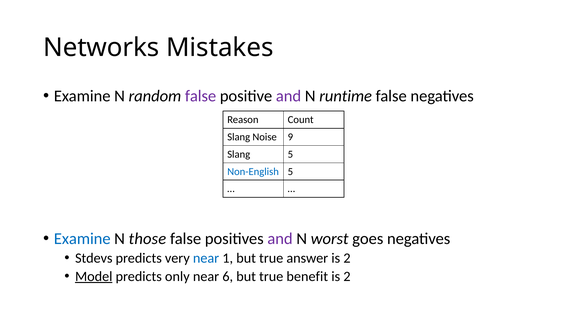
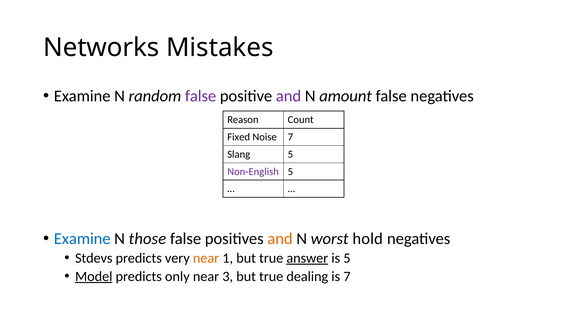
runtime: runtime -> amount
Slang at (239, 137): Slang -> Fixed
Noise 9: 9 -> 7
Non-English colour: blue -> purple
and at (280, 239) colour: purple -> orange
goes: goes -> hold
near at (206, 258) colour: blue -> orange
answer underline: none -> present
2 at (347, 258): 2 -> 5
6: 6 -> 3
benefit: benefit -> dealing
2 at (347, 276): 2 -> 7
